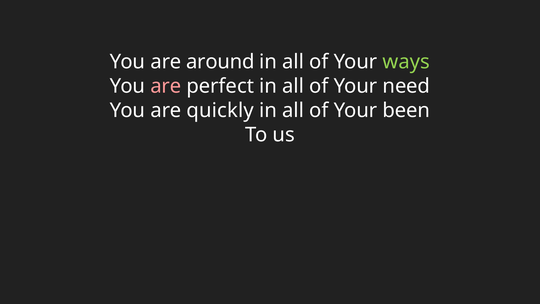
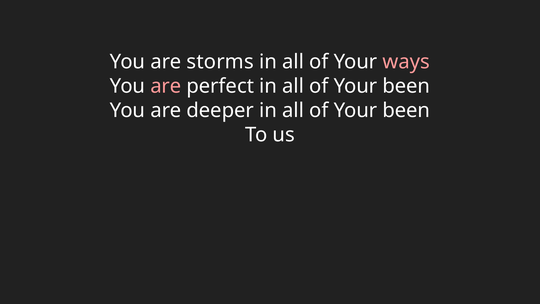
around: around -> storms
ways colour: light green -> pink
need at (406, 86): need -> been
quickly: quickly -> deeper
